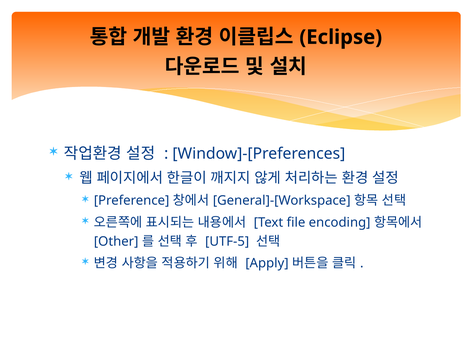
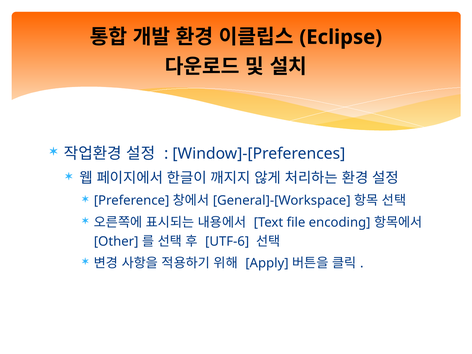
UTF-5: UTF-5 -> UTF-6
